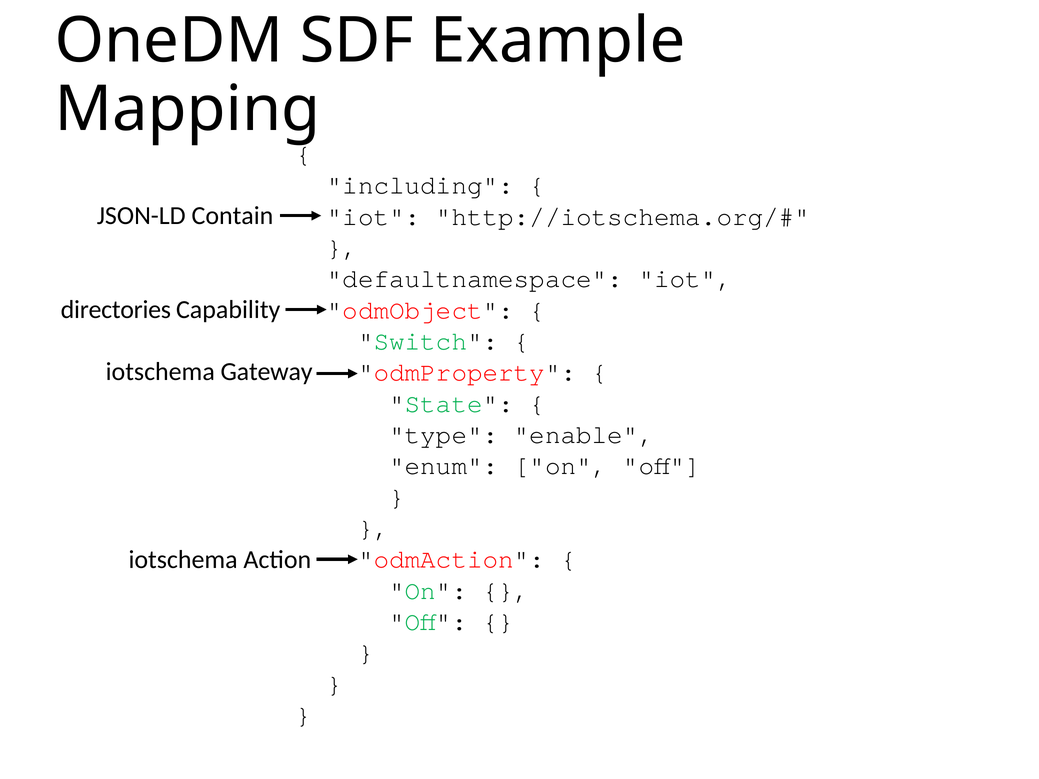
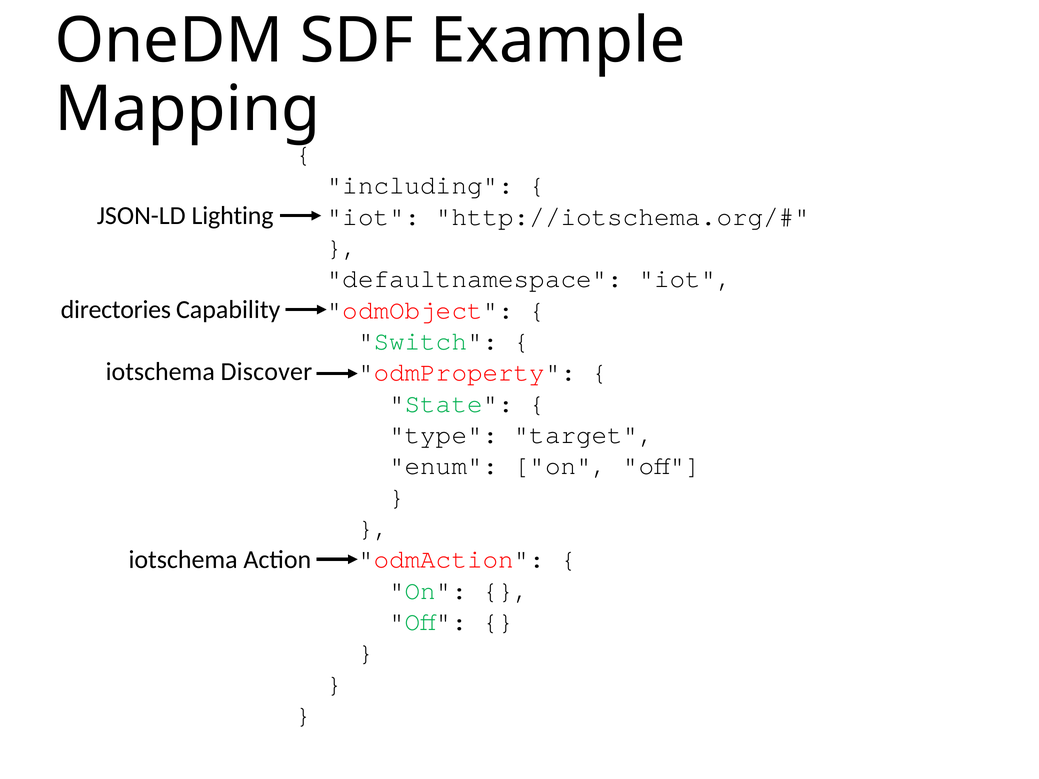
Contain: Contain -> Lighting
Gateway: Gateway -> Discover
enable: enable -> target
